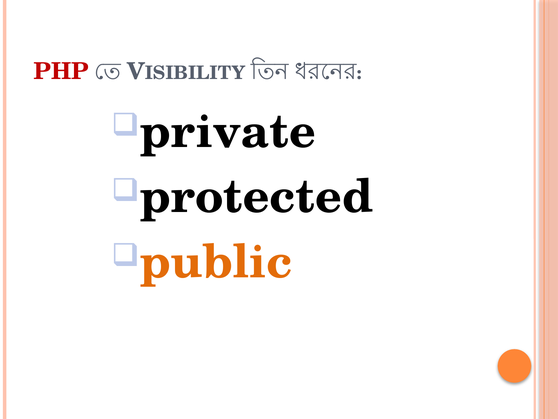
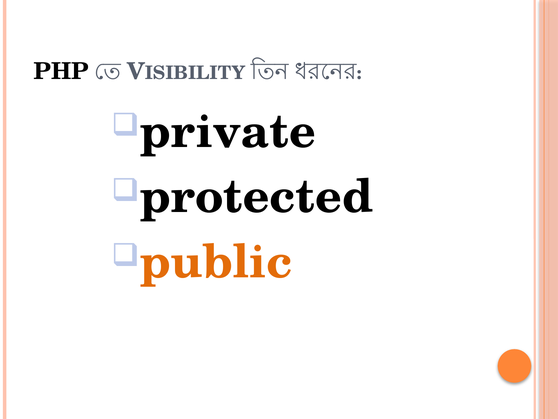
PHP colour: red -> black
